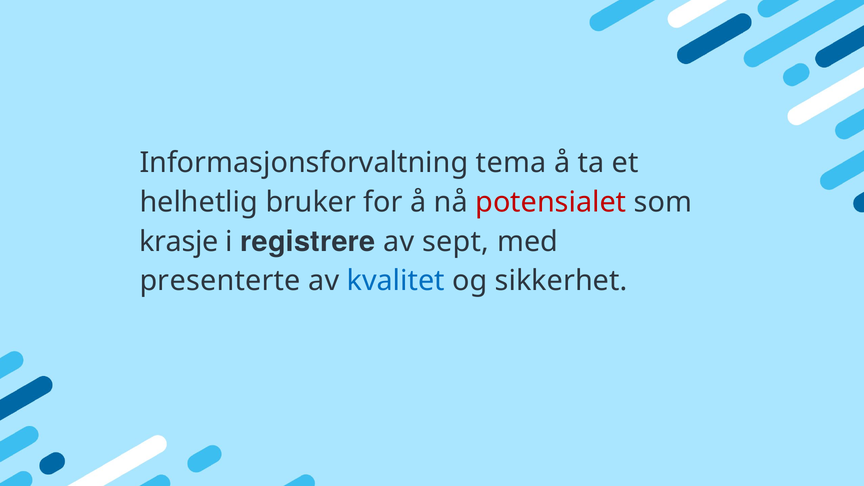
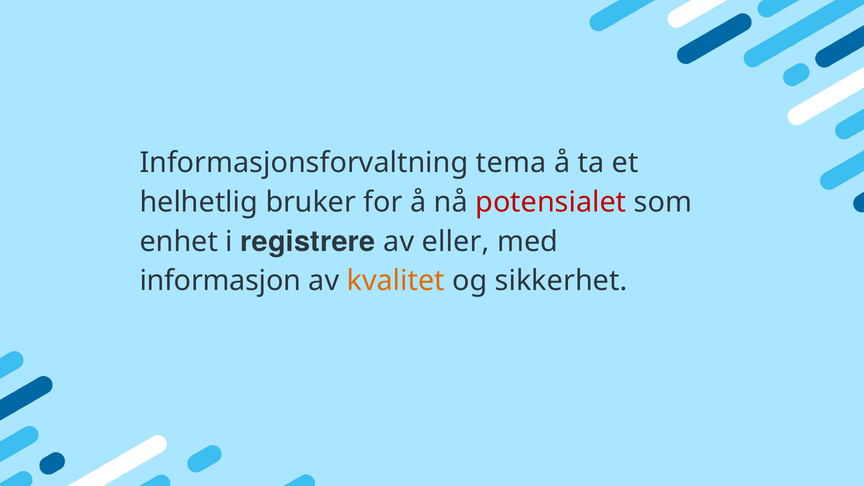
krasje: krasje -> enhet
sept: sept -> eller
presenterte: presenterte -> informasjon
kvalitet colour: blue -> orange
